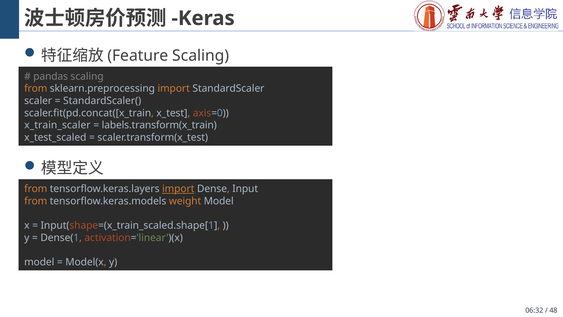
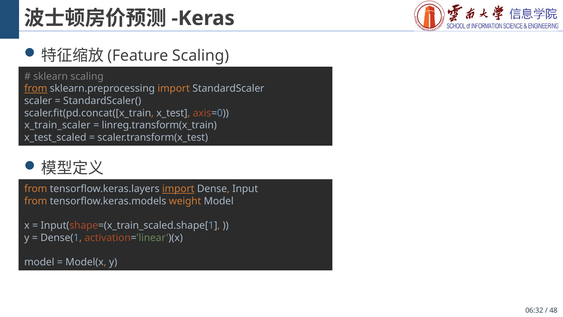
pandas: pandas -> sklearn
from at (36, 88) underline: none -> present
labels.transform(x_train: labels.transform(x_train -> linreg.transform(x_train
